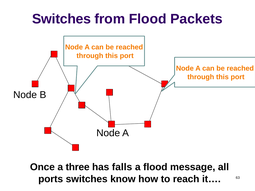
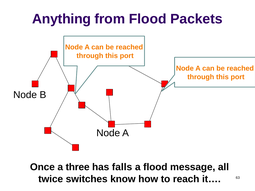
Switches at (62, 19): Switches -> Anything
ports: ports -> twice
